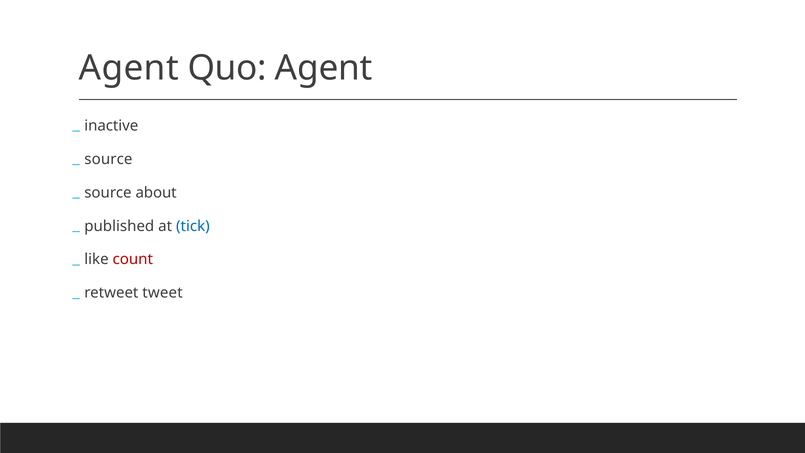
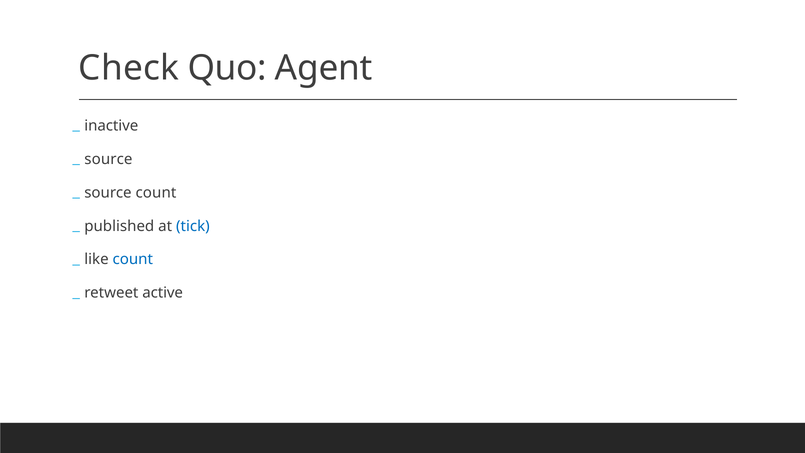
Agent at (129, 68): Agent -> Check
source about: about -> count
count at (133, 259) colour: red -> blue
tweet: tweet -> active
